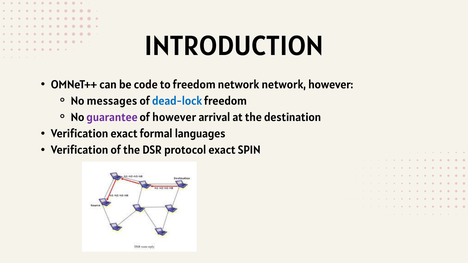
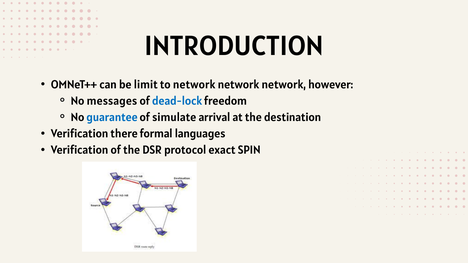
code: code -> limit
to freedom: freedom -> network
guarantee colour: purple -> blue
of however: however -> simulate
Verification exact: exact -> there
